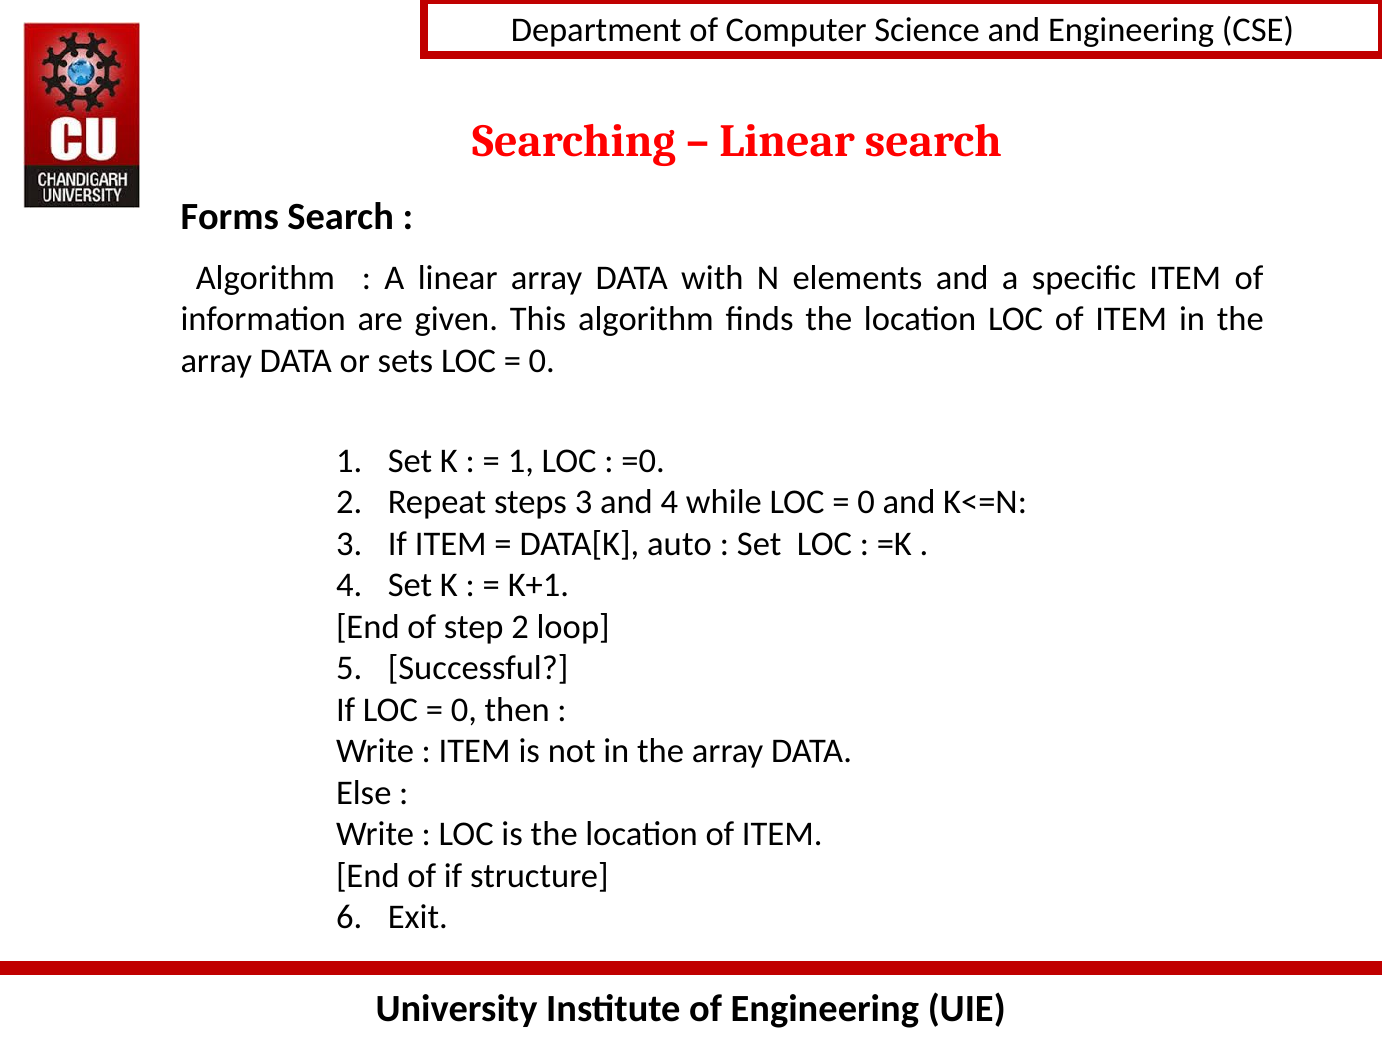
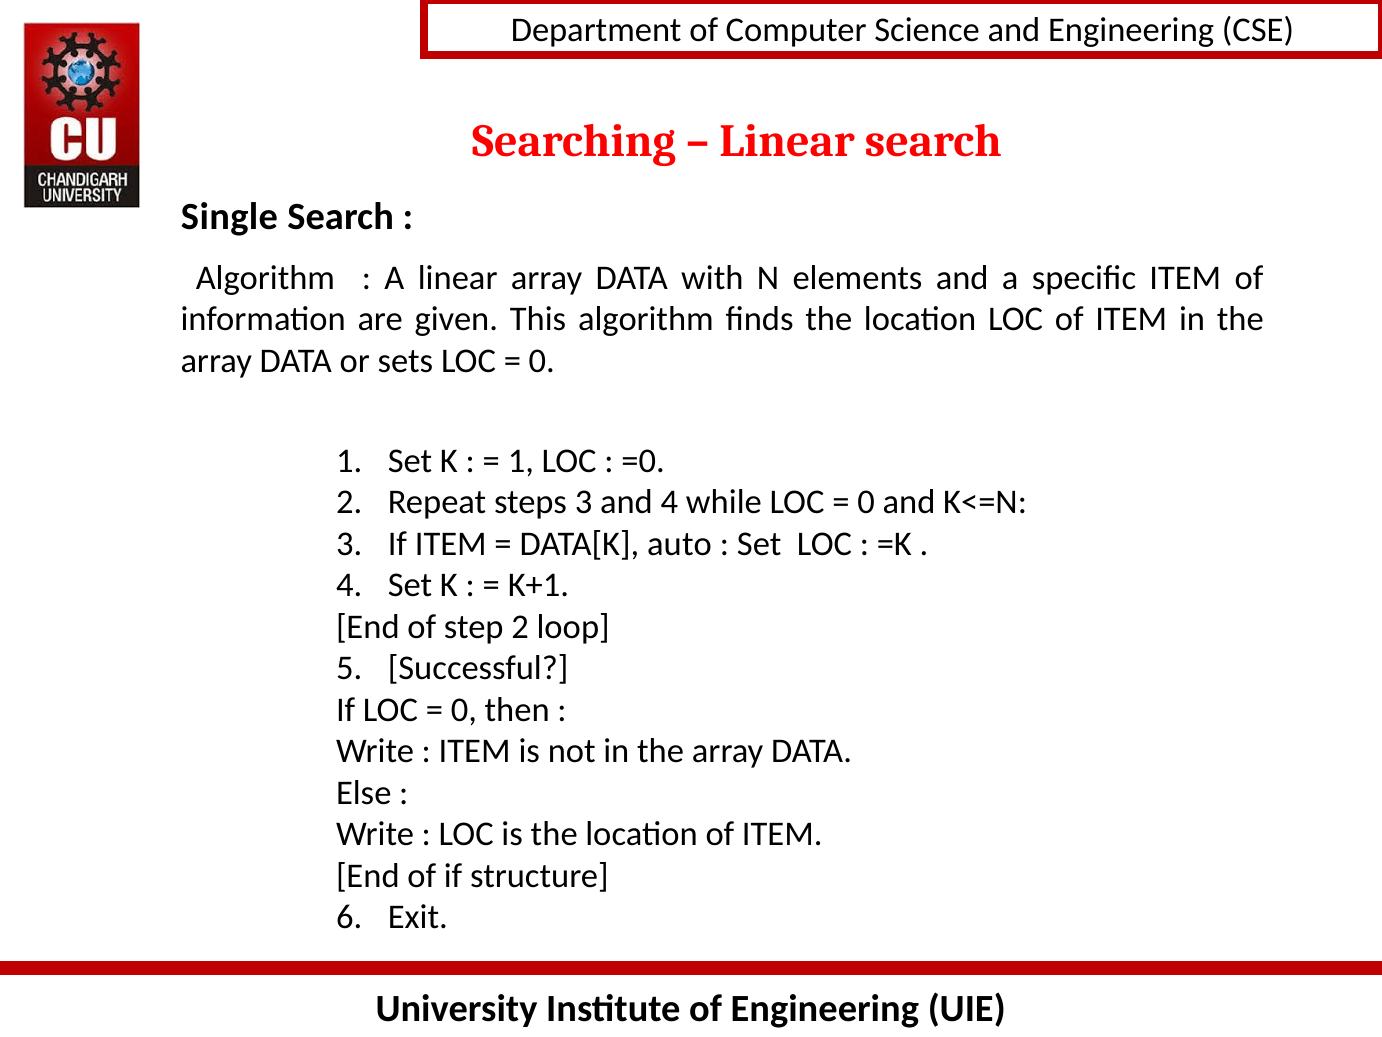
Forms: Forms -> Single
